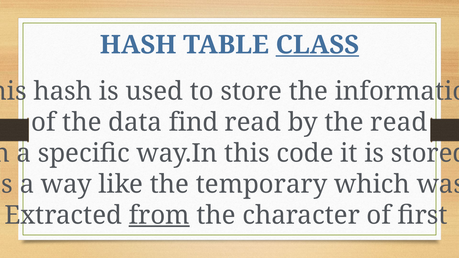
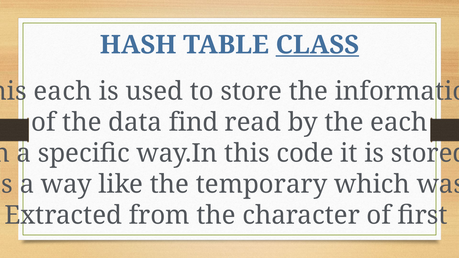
hash at (63, 91): hash -> each
the read: read -> each
from underline: present -> none
